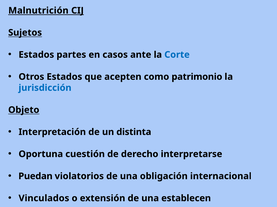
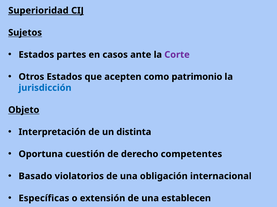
Malnutrición: Malnutrición -> Superioridad
Corte colour: blue -> purple
interpretarse: interpretarse -> competentes
Puedan: Puedan -> Basado
Vinculados: Vinculados -> Específicas
